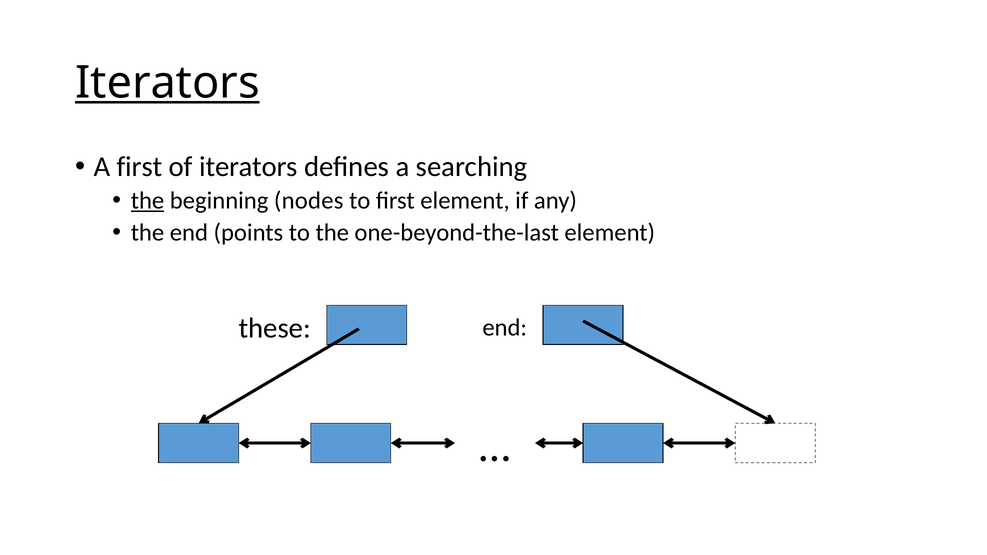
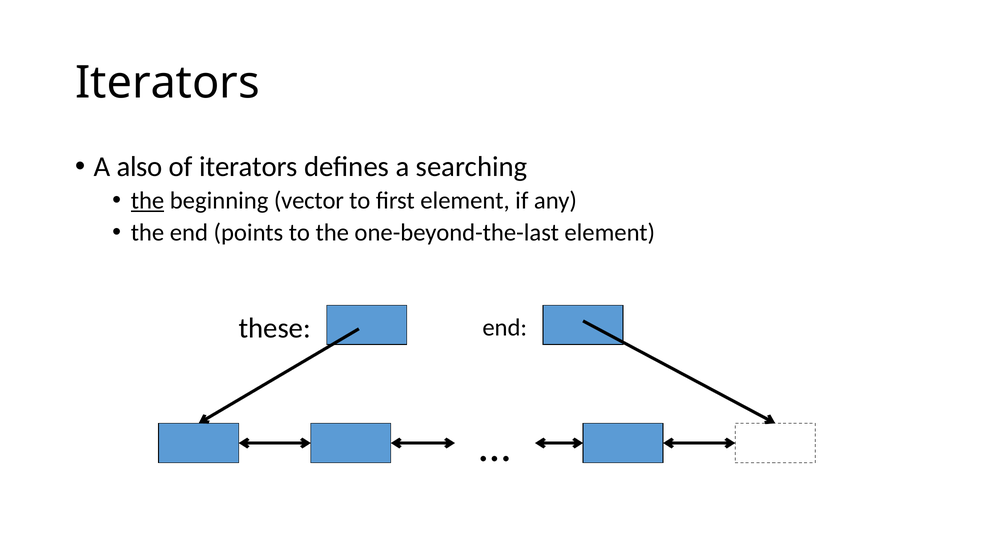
Iterators at (167, 83) underline: present -> none
A first: first -> also
nodes: nodes -> vector
